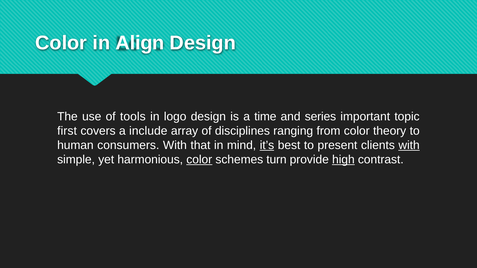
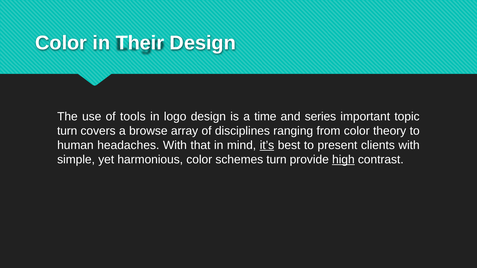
Align: Align -> Their
first at (67, 131): first -> turn
include: include -> browse
consumers: consumers -> headaches
with at (409, 145) underline: present -> none
color at (199, 160) underline: present -> none
